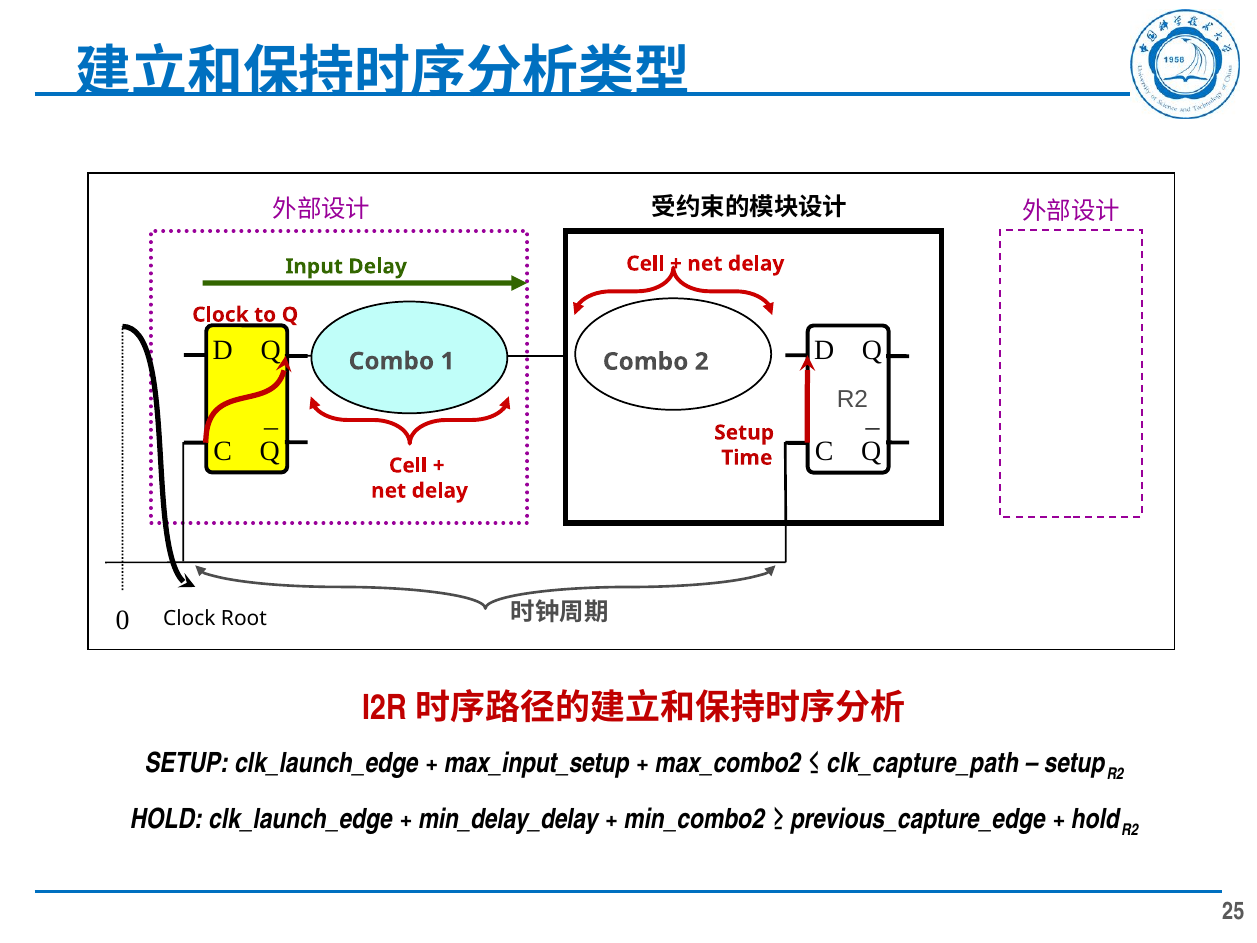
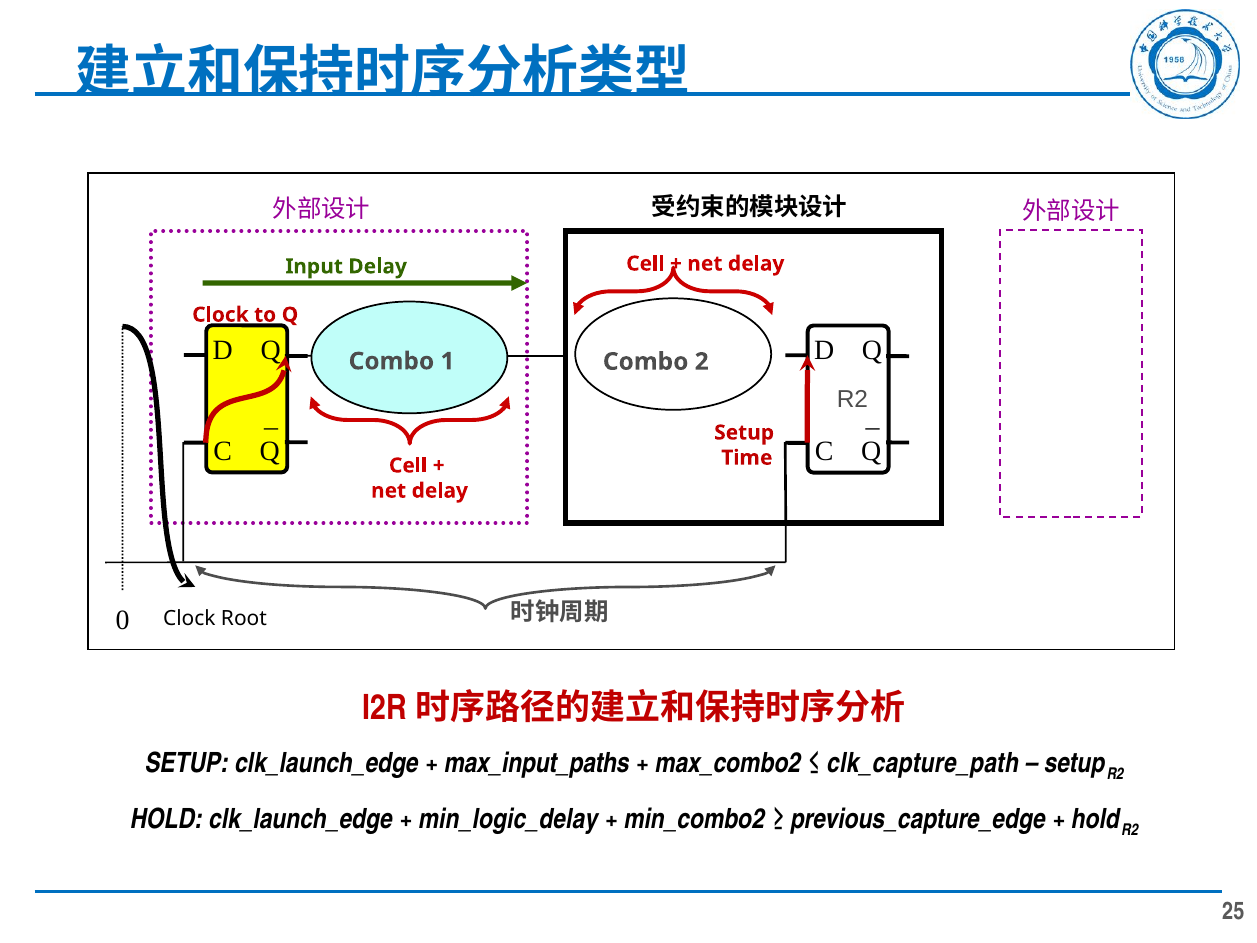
max_input_setup: max_input_setup -> max_input_paths
min_delay_delay: min_delay_delay -> min_logic_delay
